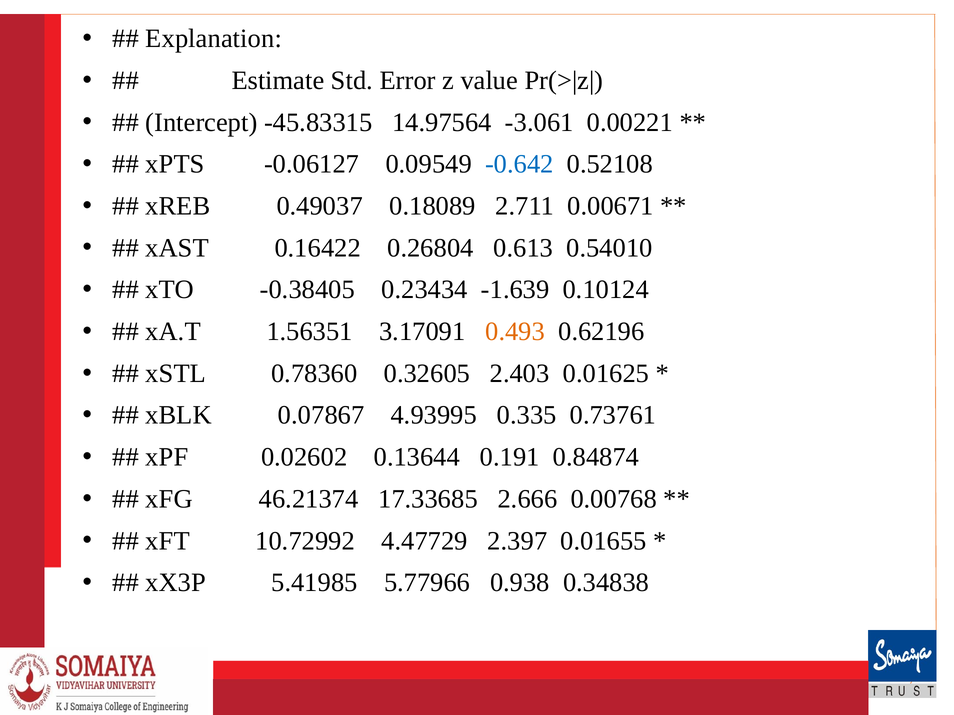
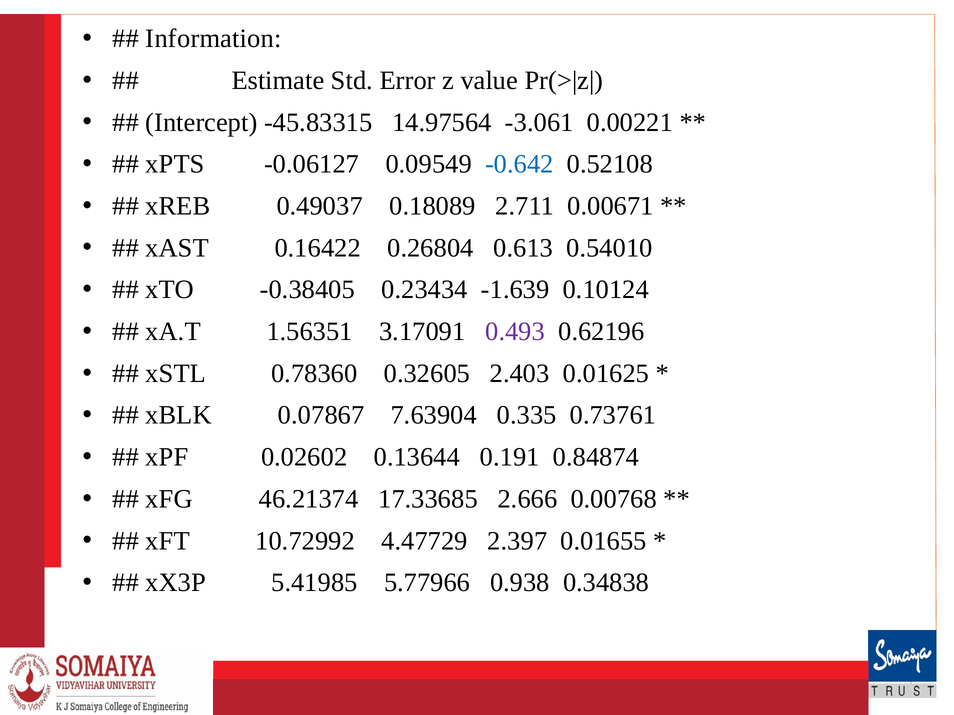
Explanation: Explanation -> Information
0.493 colour: orange -> purple
4.93995: 4.93995 -> 7.63904
